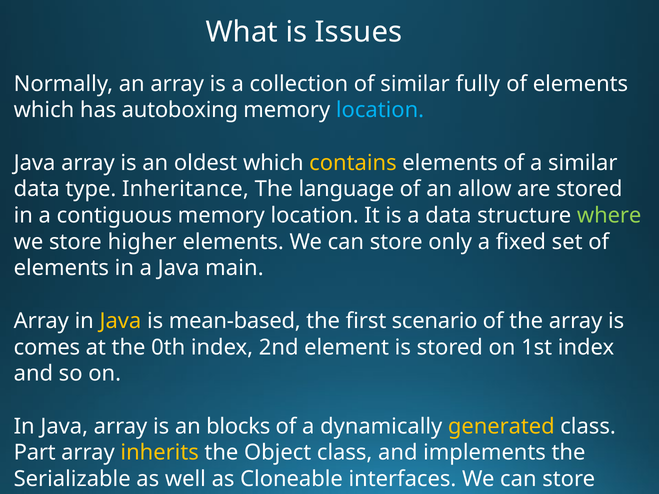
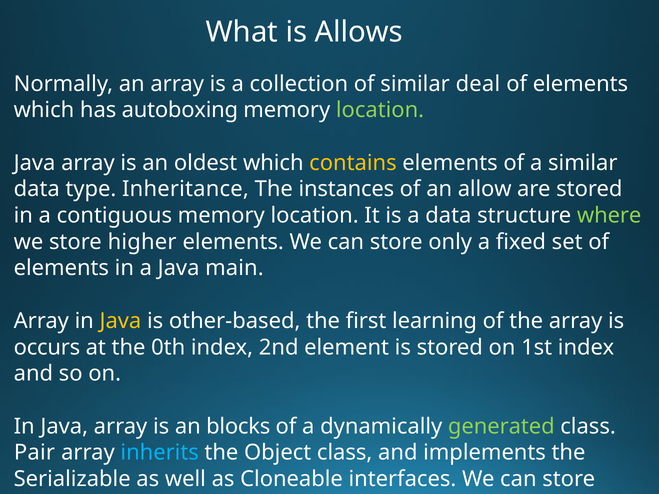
Issues: Issues -> Allows
fully: fully -> deal
location at (380, 110) colour: light blue -> light green
language: language -> instances
mean-based: mean-based -> other-based
scenario: scenario -> learning
comes: comes -> occurs
generated colour: yellow -> light green
Part: Part -> Pair
inherits colour: yellow -> light blue
